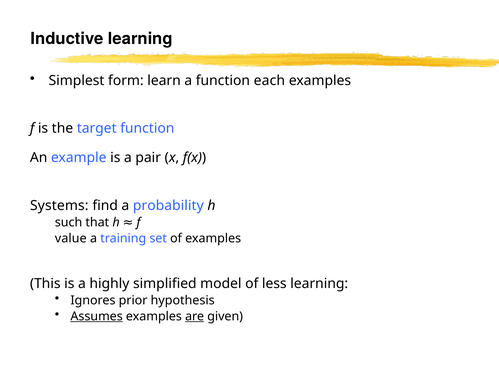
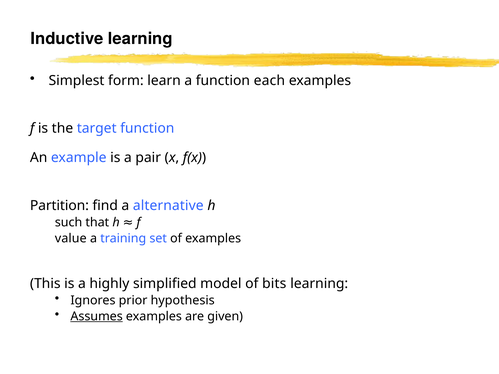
Systems: Systems -> Partition
probability: probability -> alternative
less: less -> bits
are underline: present -> none
